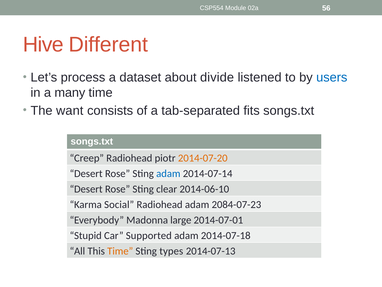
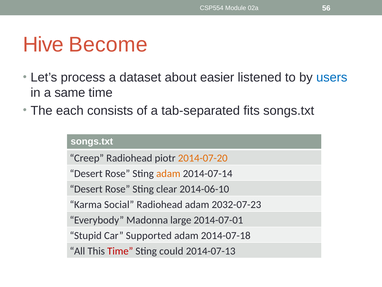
Different: Different -> Become
divide: divide -> easier
many: many -> same
want: want -> each
adam at (168, 173) colour: blue -> orange
2084-07-23: 2084-07-23 -> 2032-07-23
Time at (120, 251) colour: orange -> red
types: types -> could
